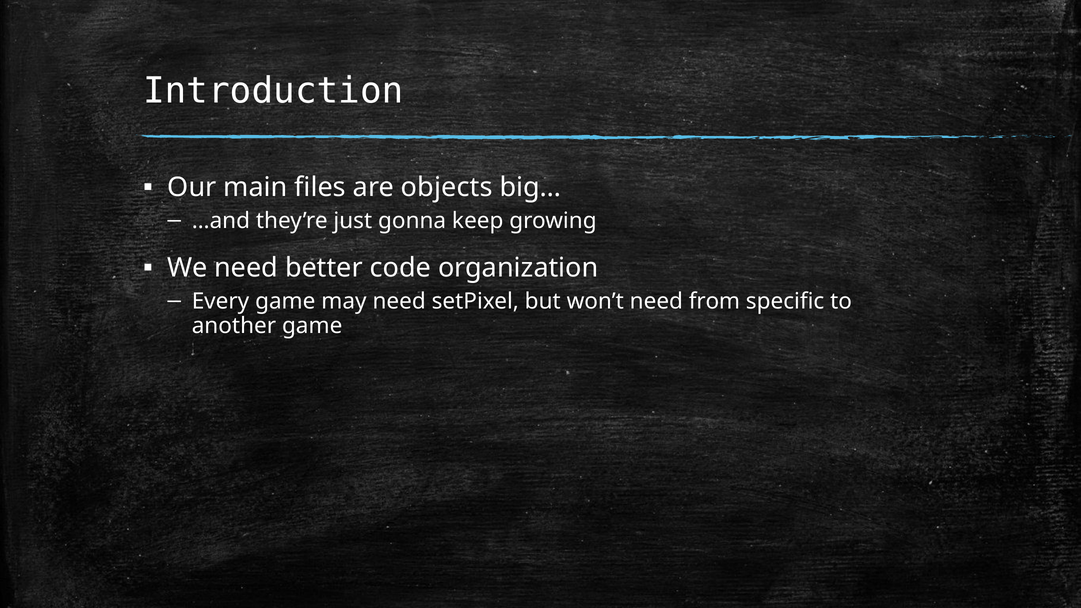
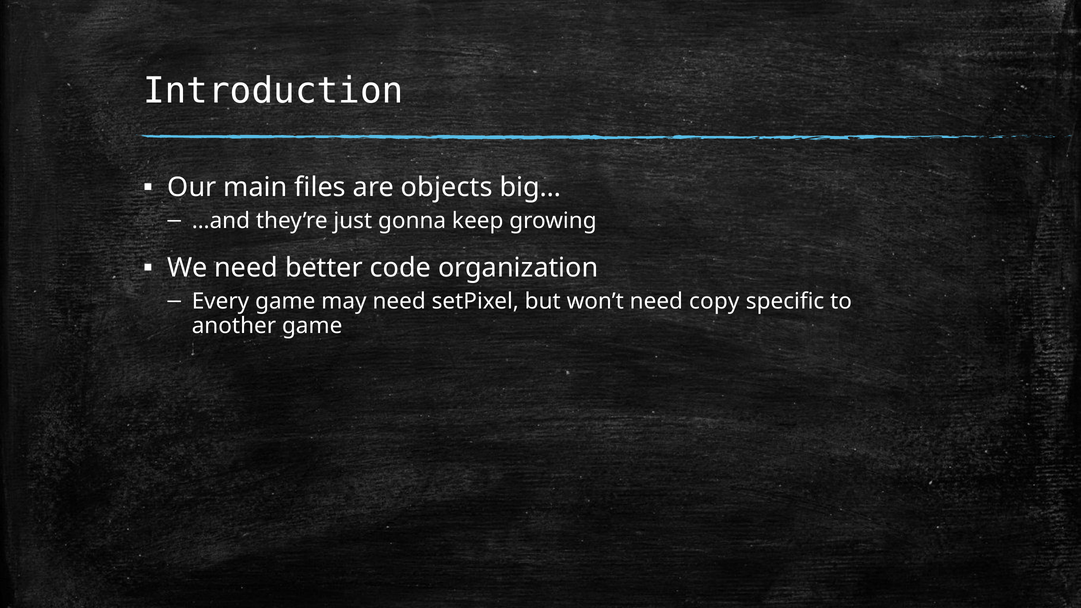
from: from -> copy
